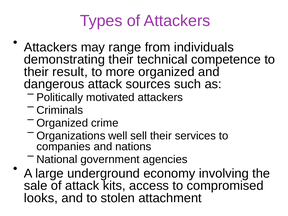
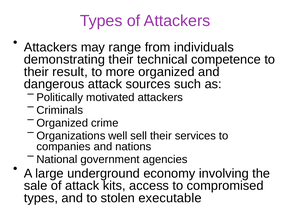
looks at (41, 198): looks -> types
attachment: attachment -> executable
